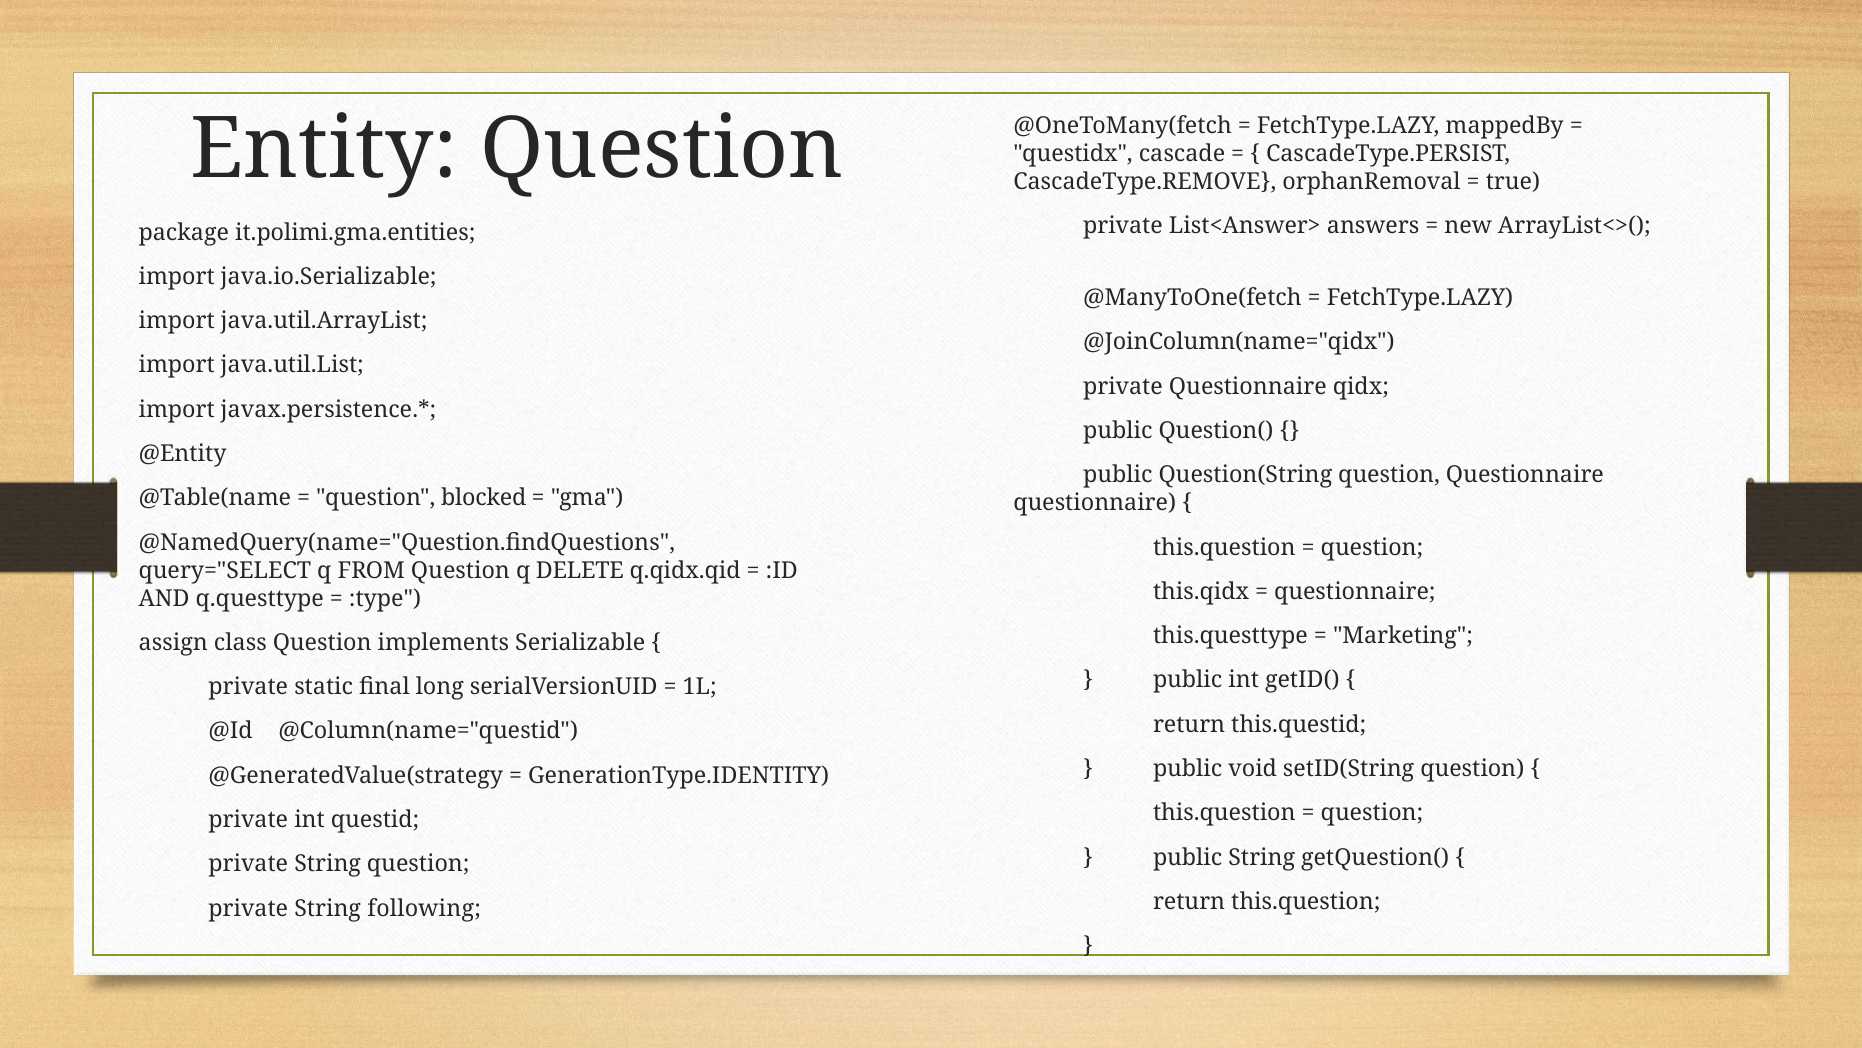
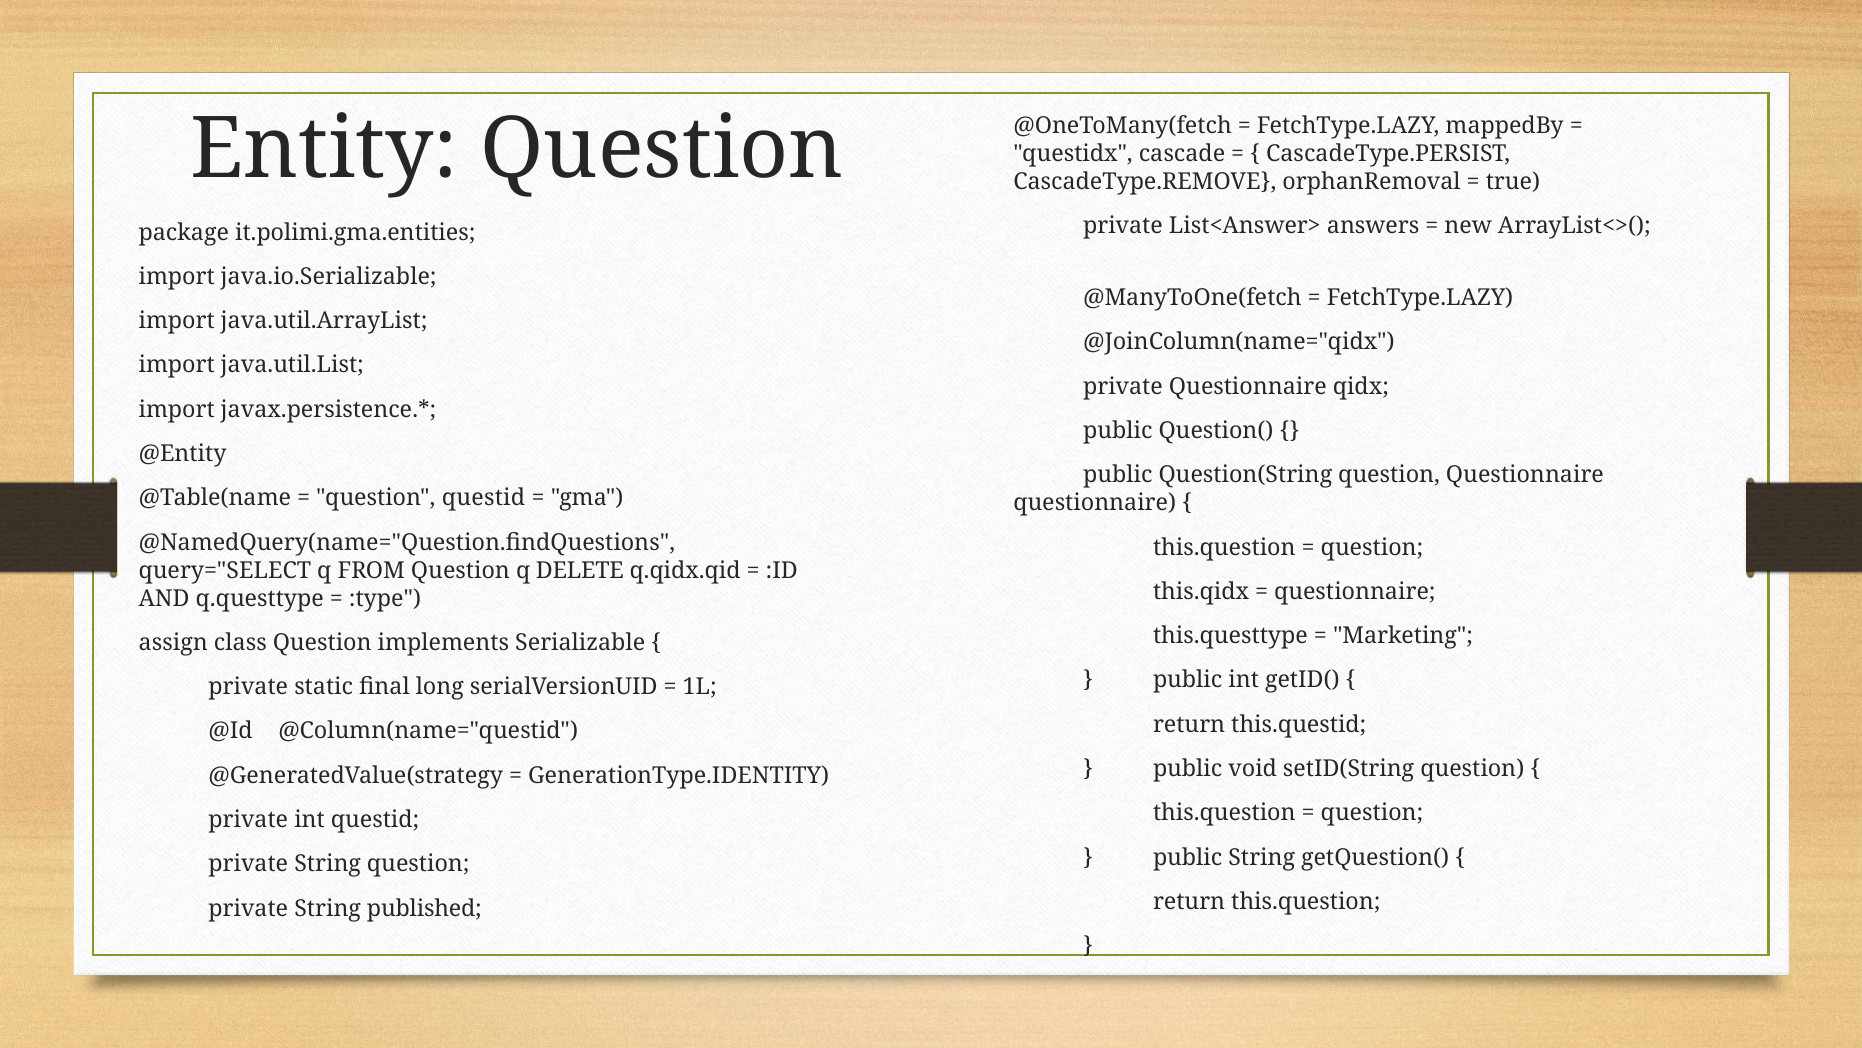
question blocked: blocked -> questid
following: following -> published
